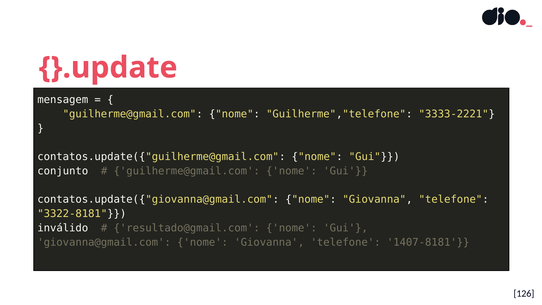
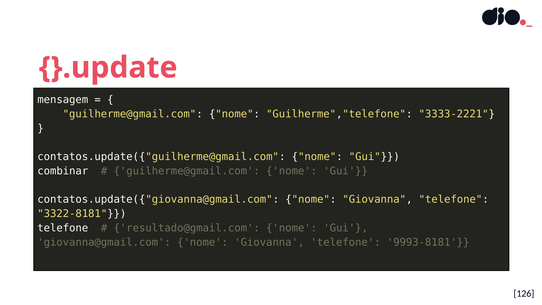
conjunto: conjunto -> combinar
inválido at (63, 228): inválido -> telefone
1407-8181: 1407-8181 -> 9993-8181
